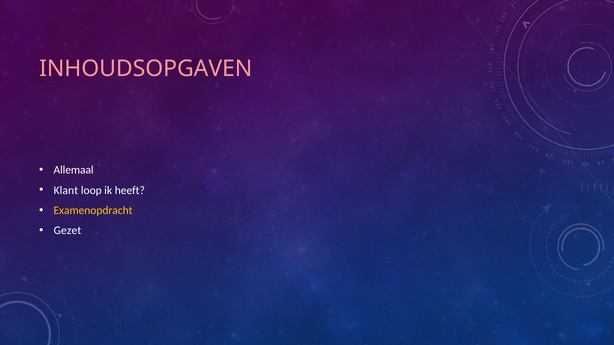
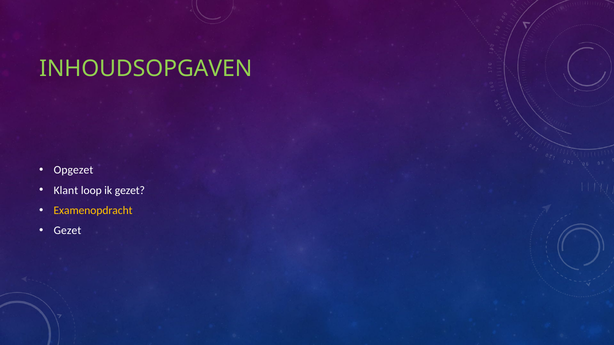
INHOUDSOPGAVEN colour: pink -> light green
Allemaal: Allemaal -> Opgezet
ik heeft: heeft -> gezet
